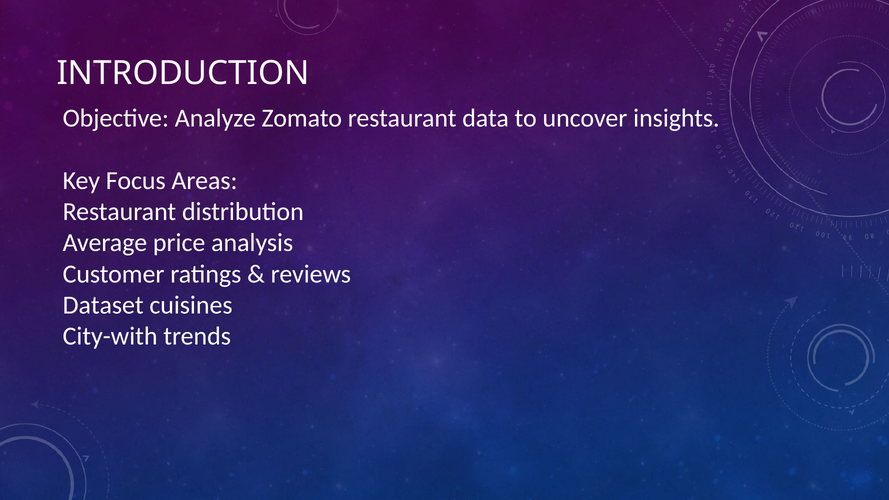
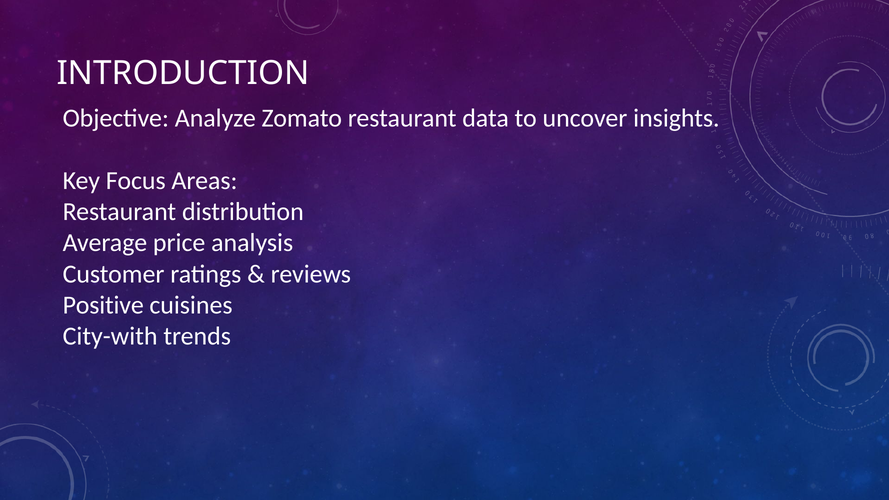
Dataset: Dataset -> Positive
